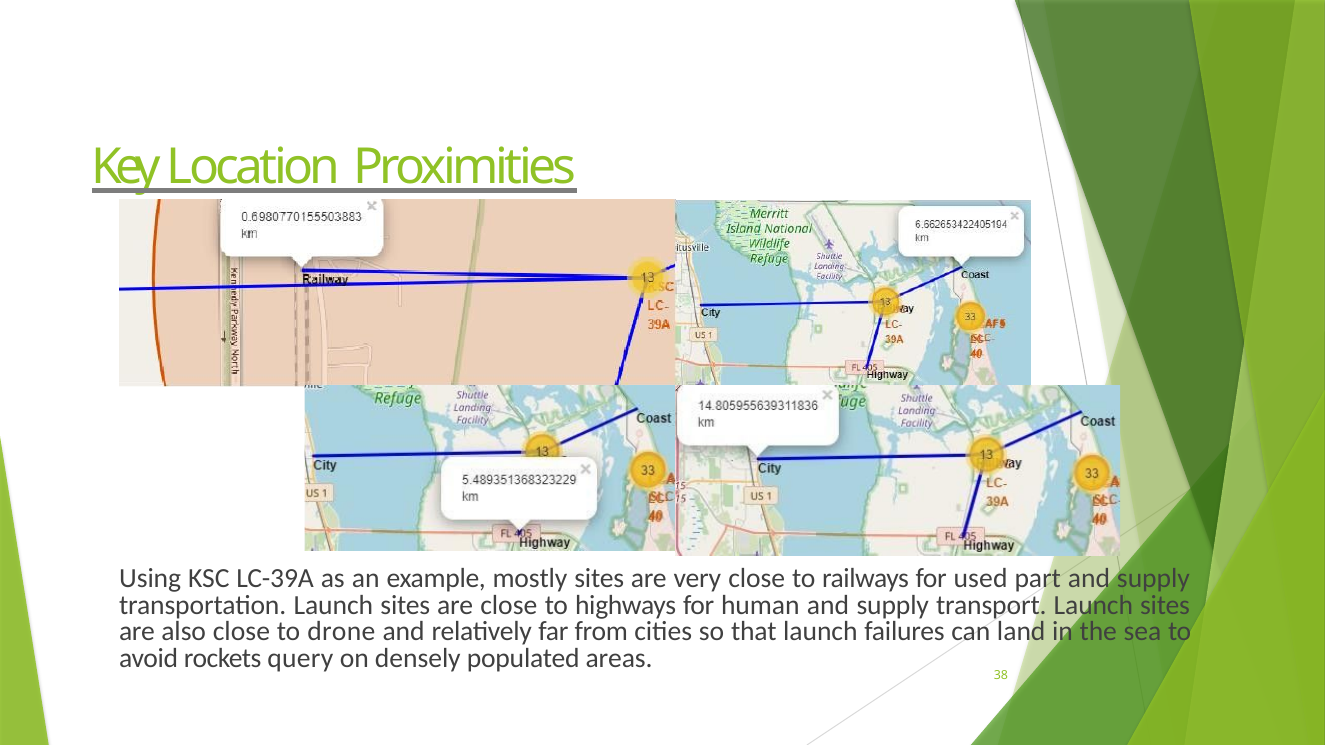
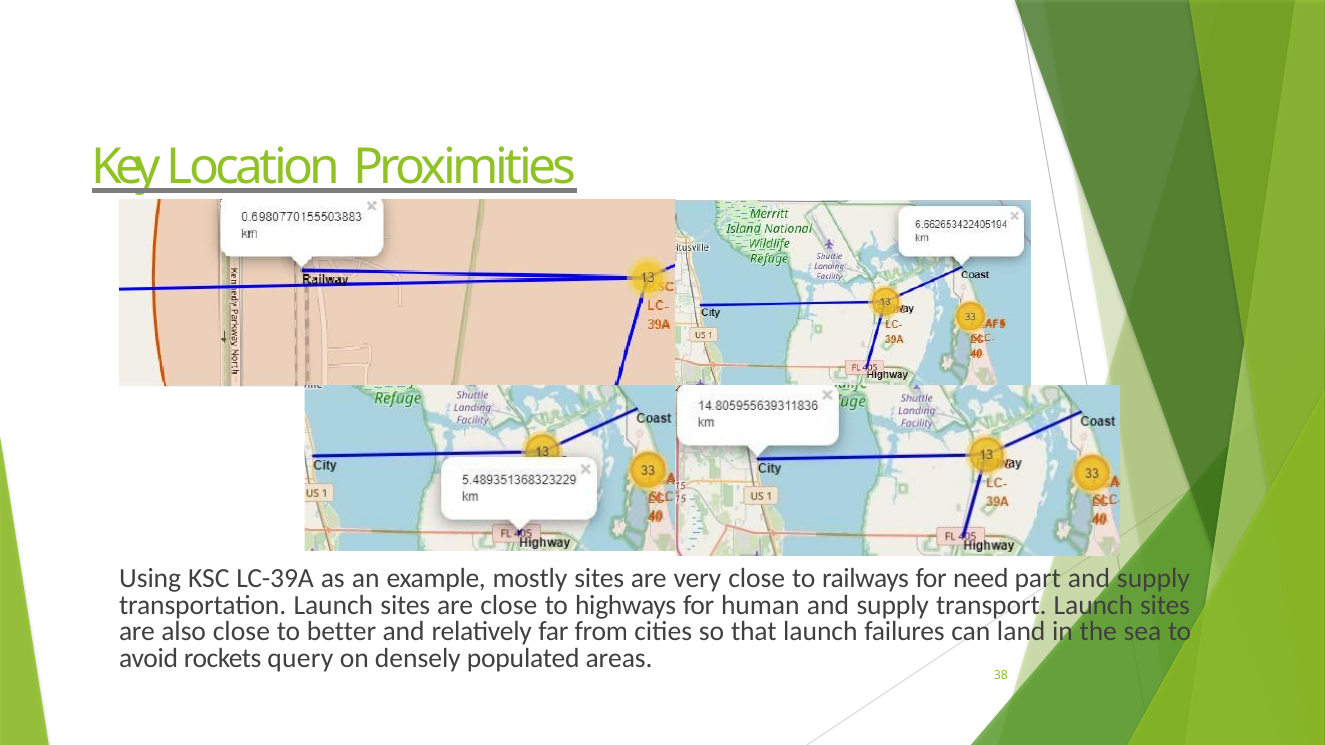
used: used -> need
drone: drone -> better
